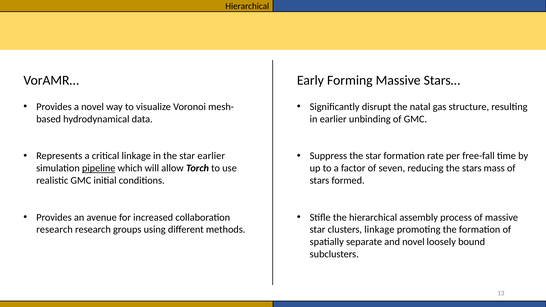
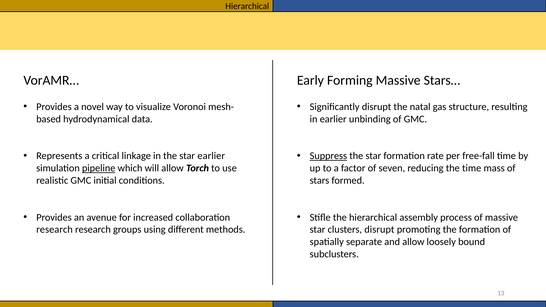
Suppress underline: none -> present
the stars: stars -> time
clusters linkage: linkage -> disrupt
and novel: novel -> allow
